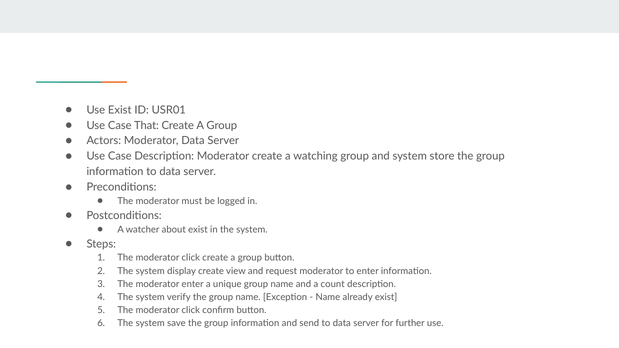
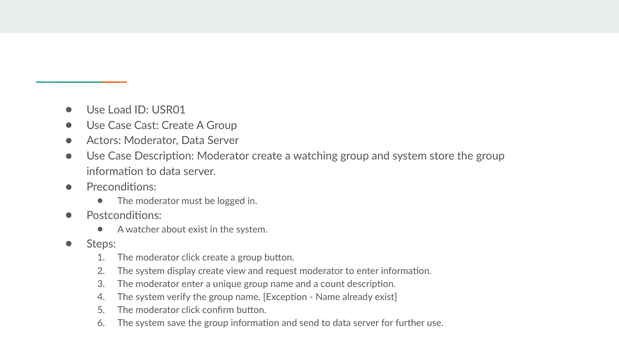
Use Exist: Exist -> Load
That: That -> Cast
